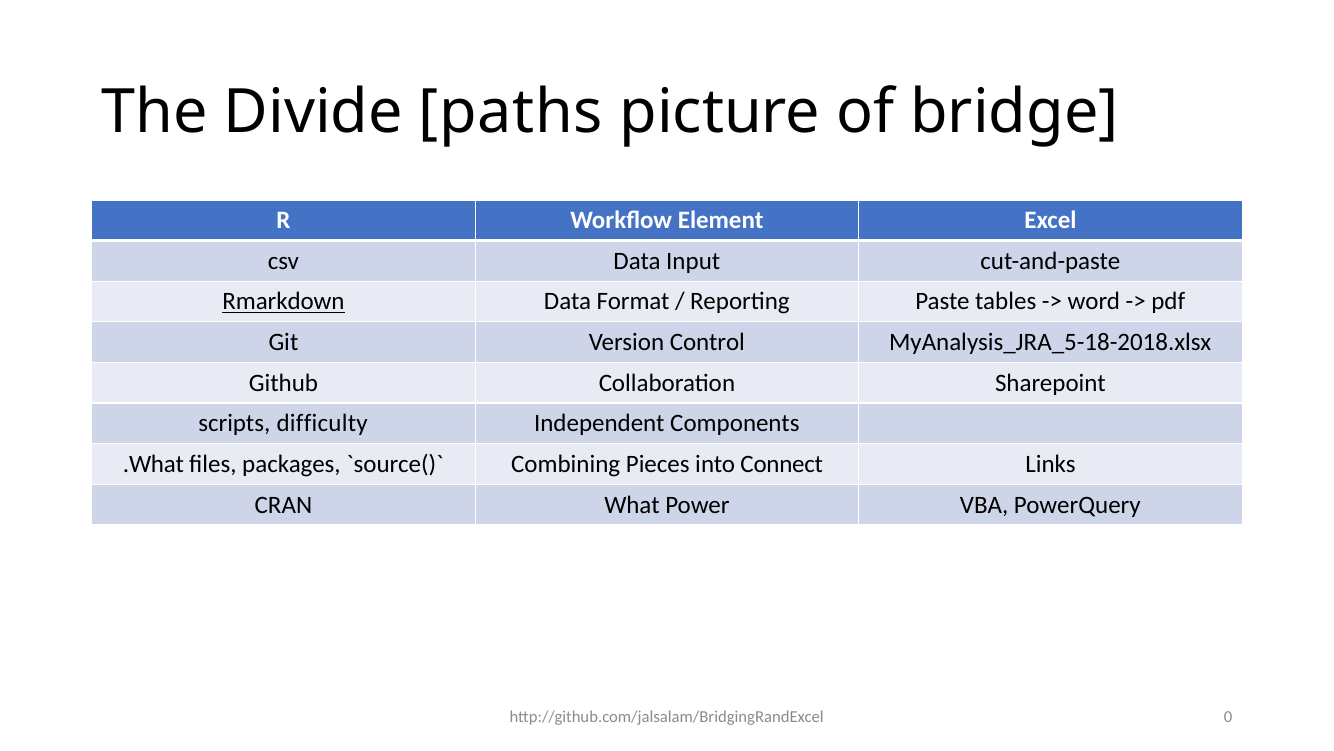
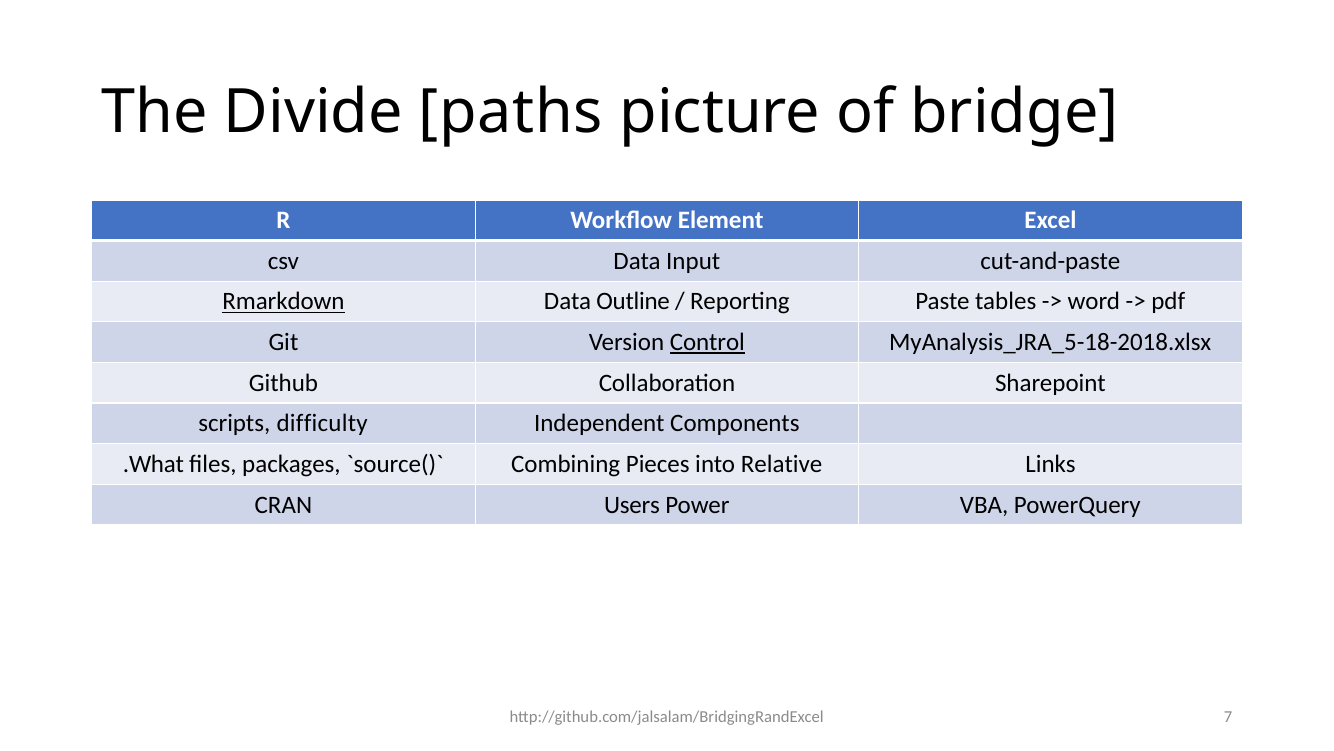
Format: Format -> Outline
Control underline: none -> present
Connect: Connect -> Relative
What: What -> Users
0: 0 -> 7
